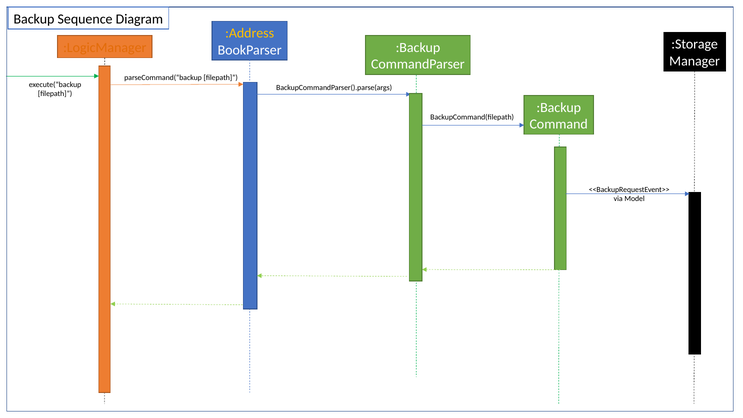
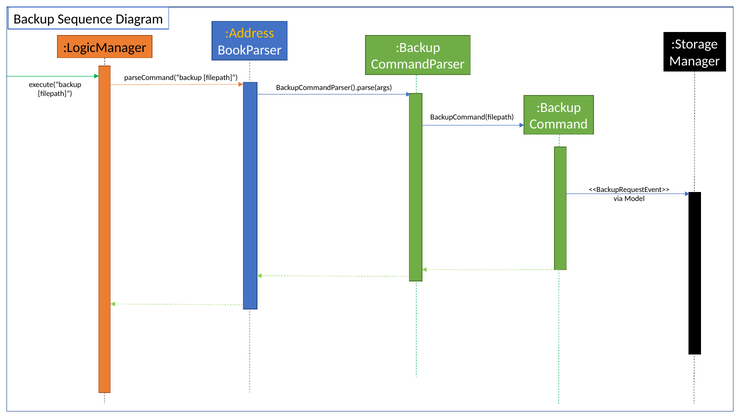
:LogicManager colour: orange -> black
